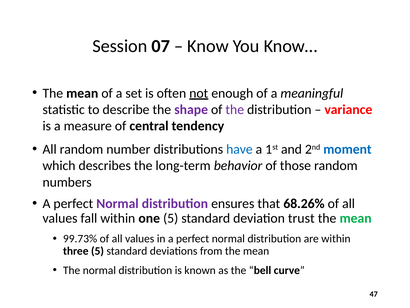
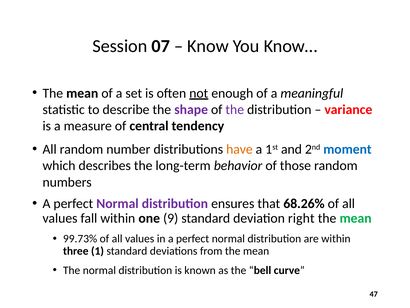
have colour: blue -> orange
one 5: 5 -> 9
trust: trust -> right
three 5: 5 -> 1
